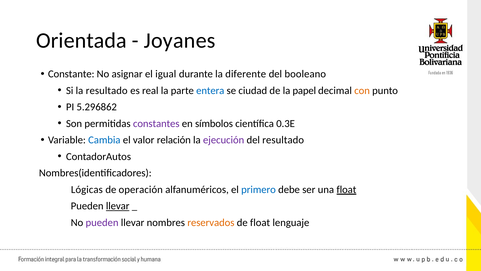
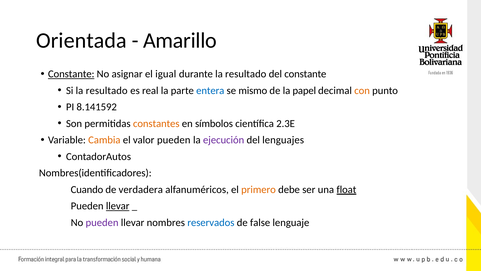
Joyanes: Joyanes -> Amarillo
Constante at (71, 74) underline: none -> present
durante la diferente: diferente -> resultado
del booleano: booleano -> constante
ciudad: ciudad -> mismo
5.296862: 5.296862 -> 8.141592
constantes colour: purple -> orange
0.3E: 0.3E -> 2.3E
Cambia colour: blue -> orange
valor relación: relación -> pueden
del resultado: resultado -> lenguajes
Lógicas: Lógicas -> Cuando
operación: operación -> verdadera
primero colour: blue -> orange
reservados colour: orange -> blue
de float: float -> false
